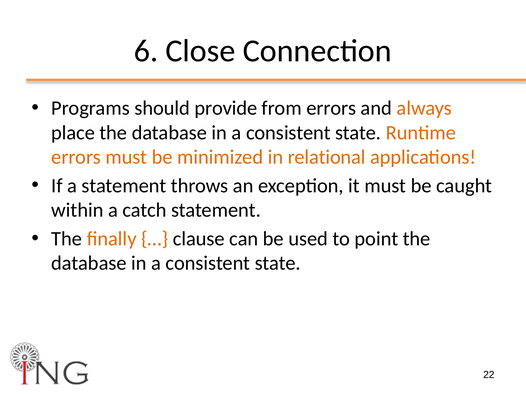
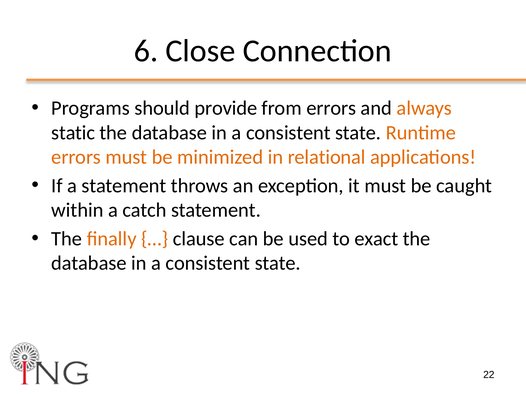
place: place -> static
point: point -> exact
